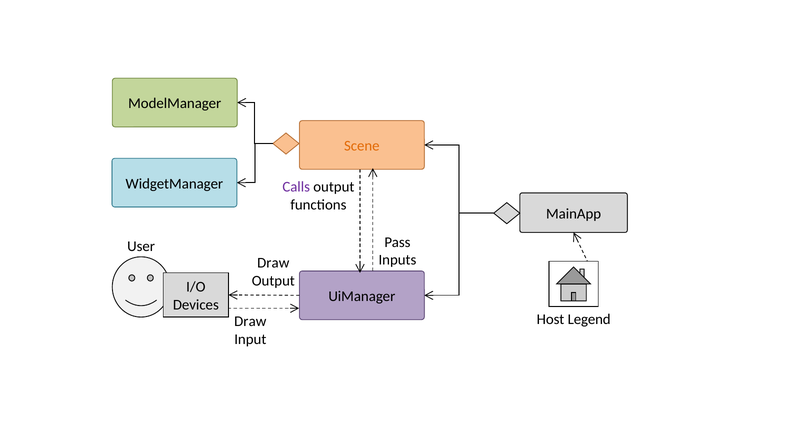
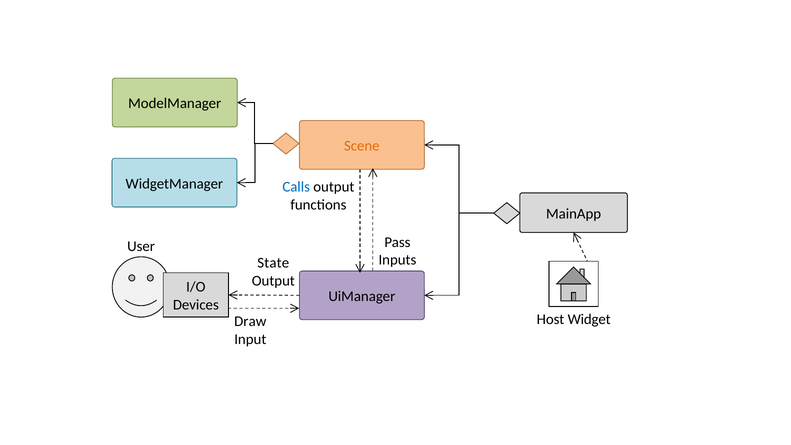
Calls colour: purple -> blue
Draw at (273, 263): Draw -> State
Legend: Legend -> Widget
